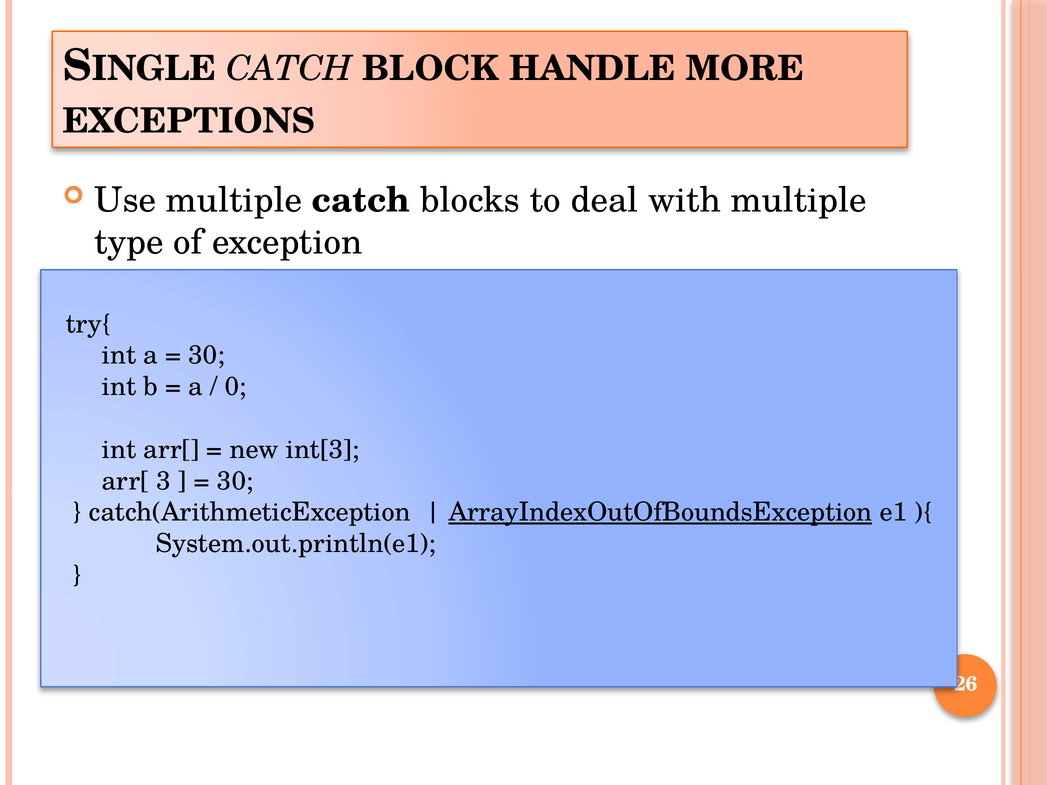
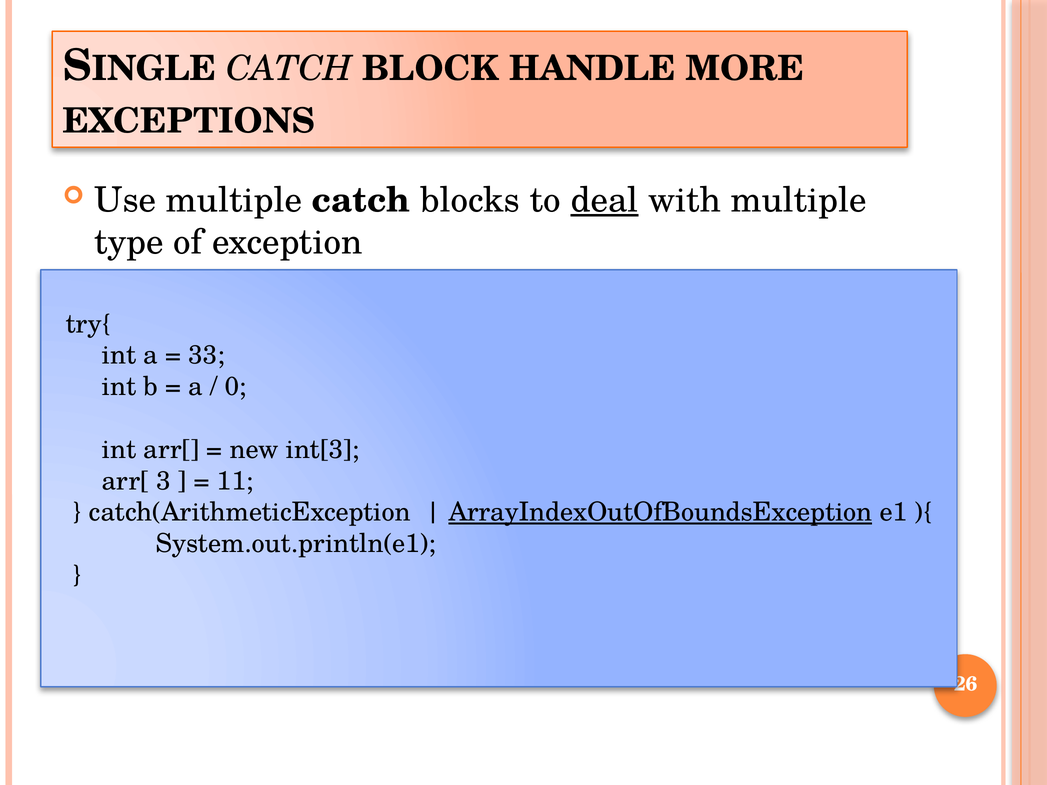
deal underline: none -> present
30 at (207, 355): 30 -> 33
30 at (235, 481): 30 -> 11
